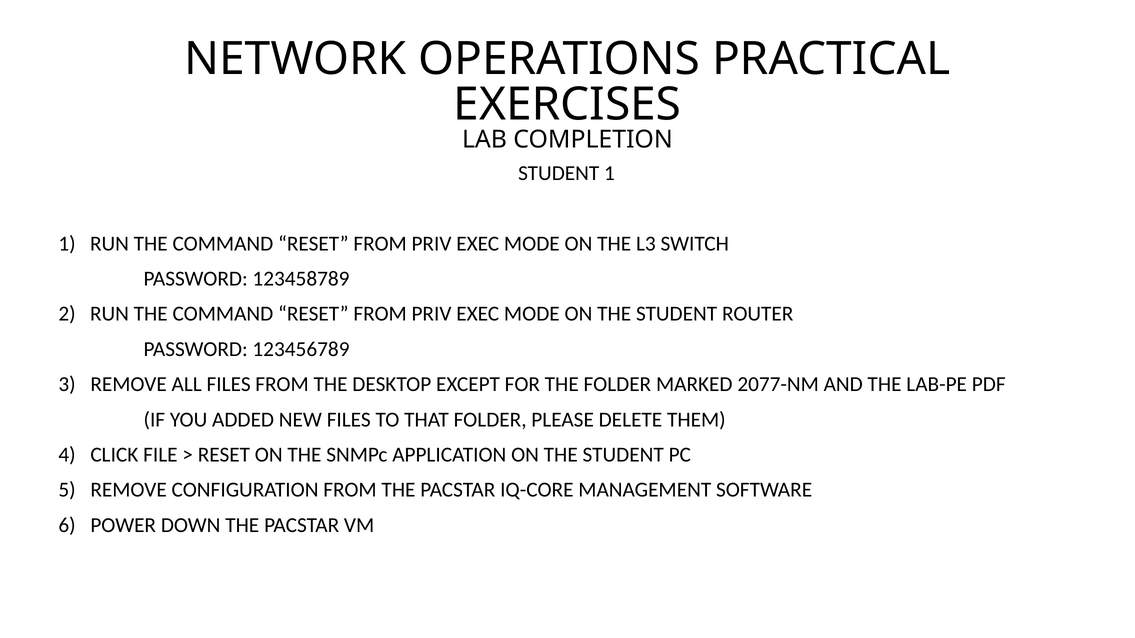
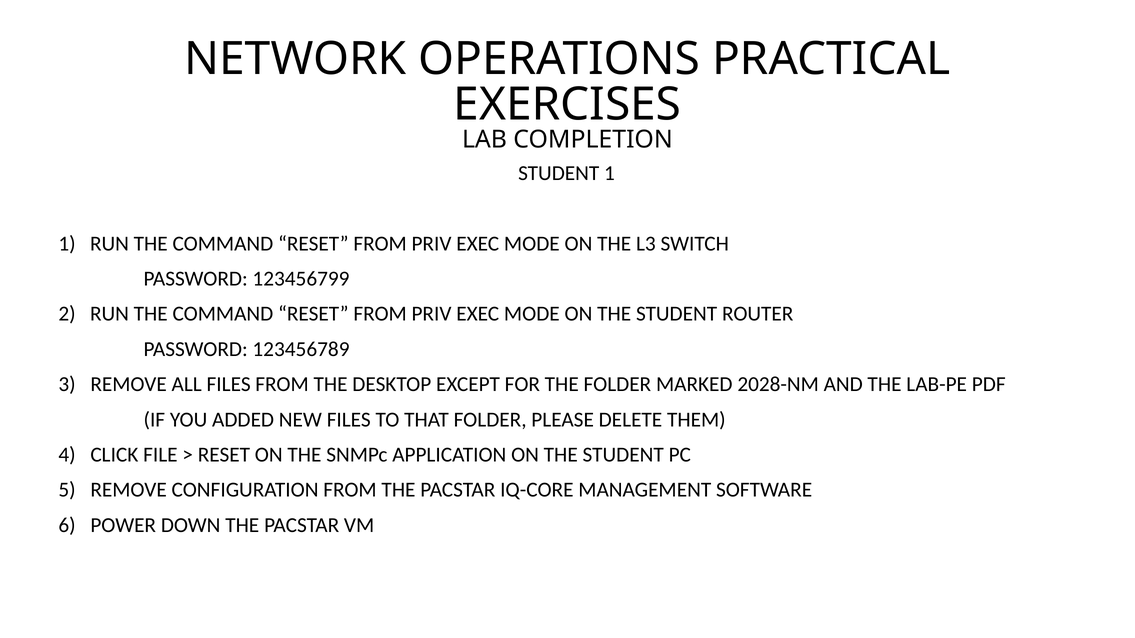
123458789: 123458789 -> 123456799
2077-NM: 2077-NM -> 2028-NM
